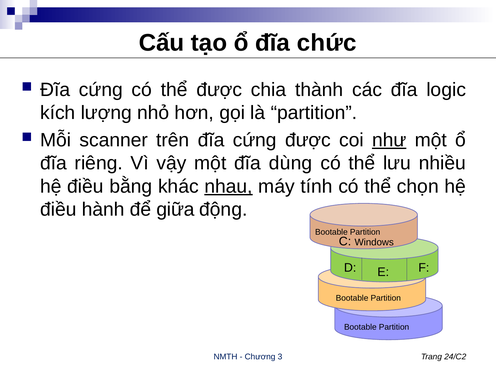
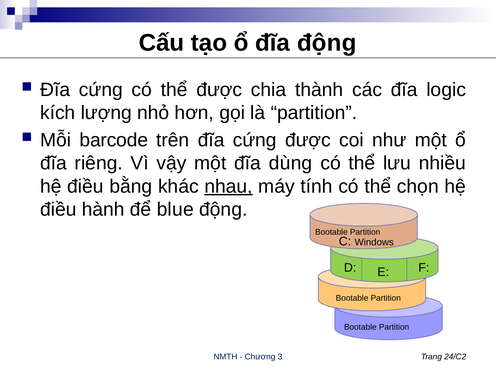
đĩa chức: chức -> động
scanner: scanner -> barcode
như underline: present -> none
giữa: giữa -> blue
